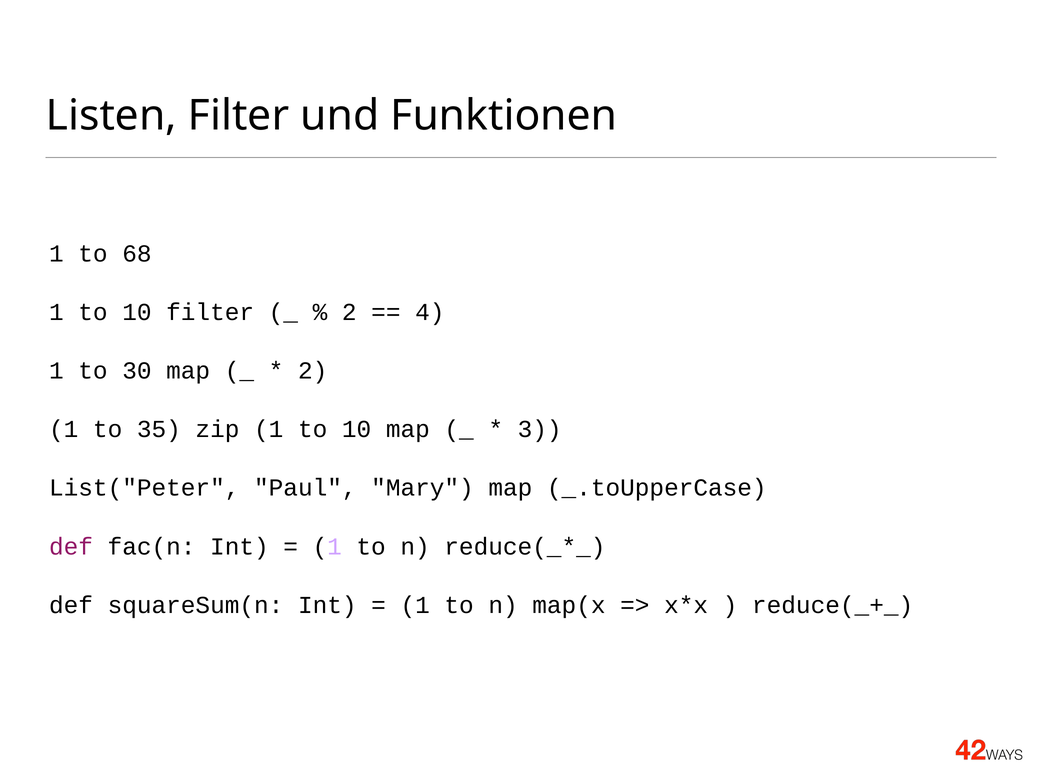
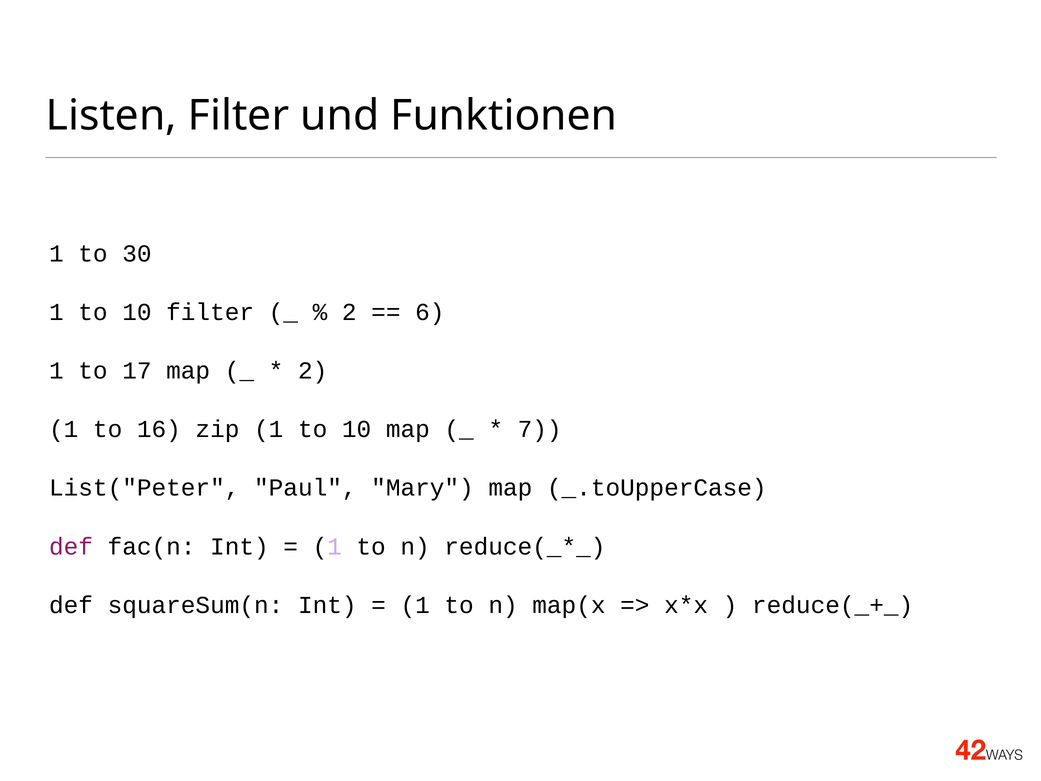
68: 68 -> 30
4: 4 -> 6
30: 30 -> 17
35: 35 -> 16
3: 3 -> 7
